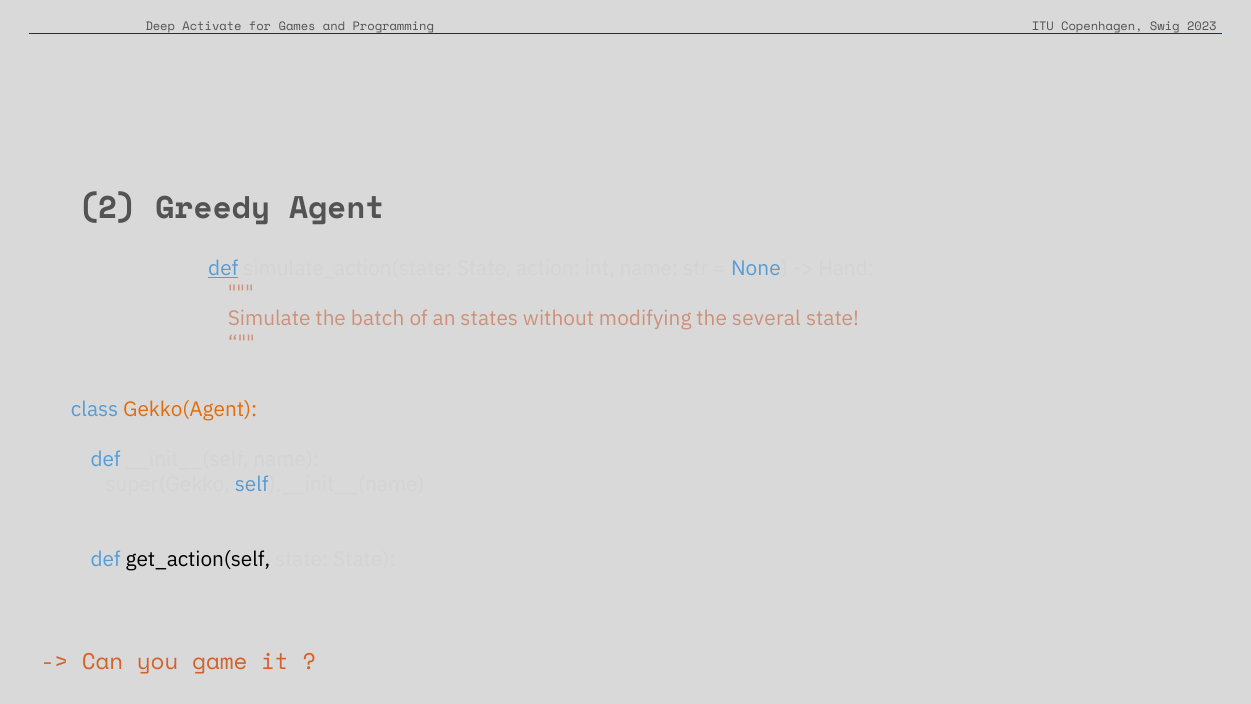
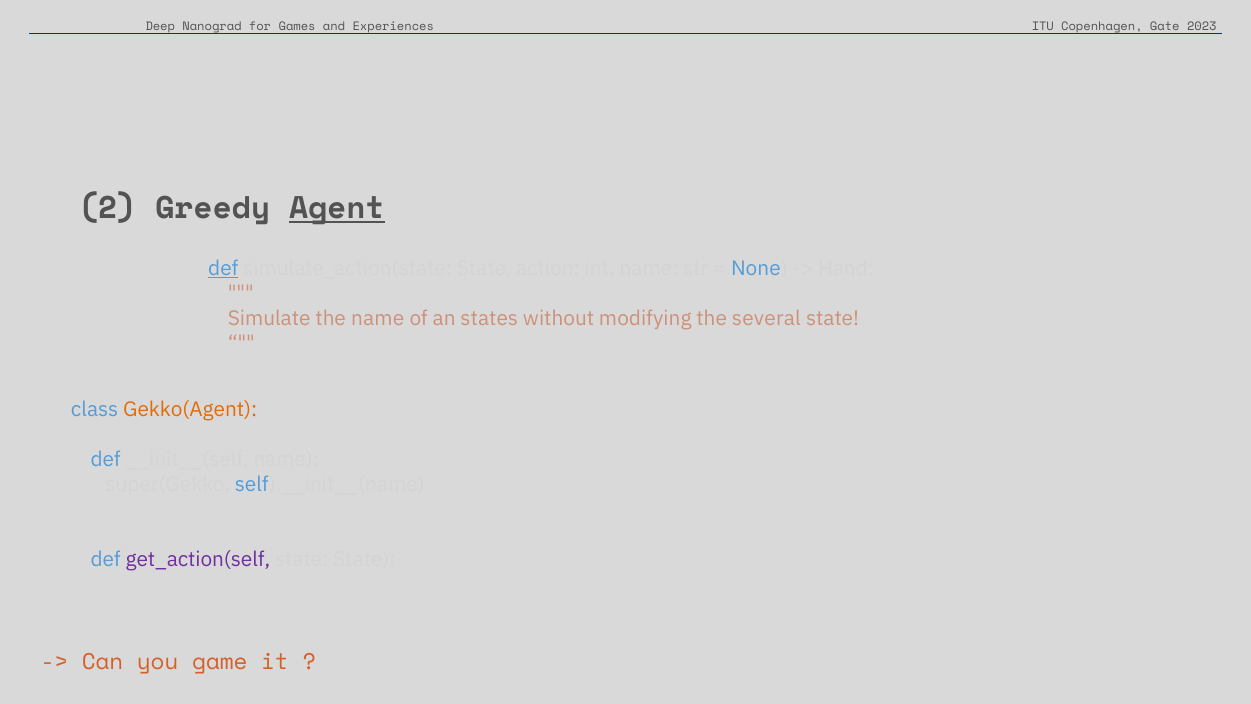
Activate: Activate -> Nanograd
Programming: Programming -> Experiences
Swig: Swig -> Gate
Agent underline: none -> present
the batch: batch -> name
get_action(self colour: black -> purple
